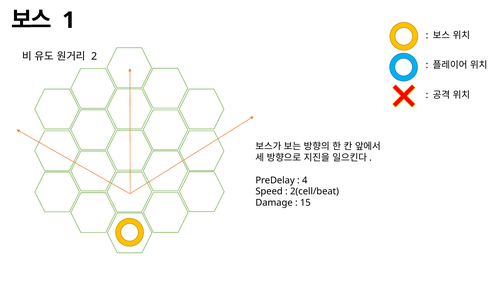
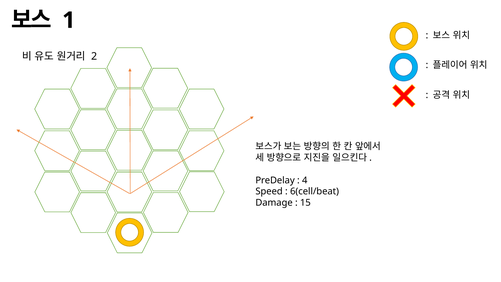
2(cell/beat: 2(cell/beat -> 6(cell/beat
